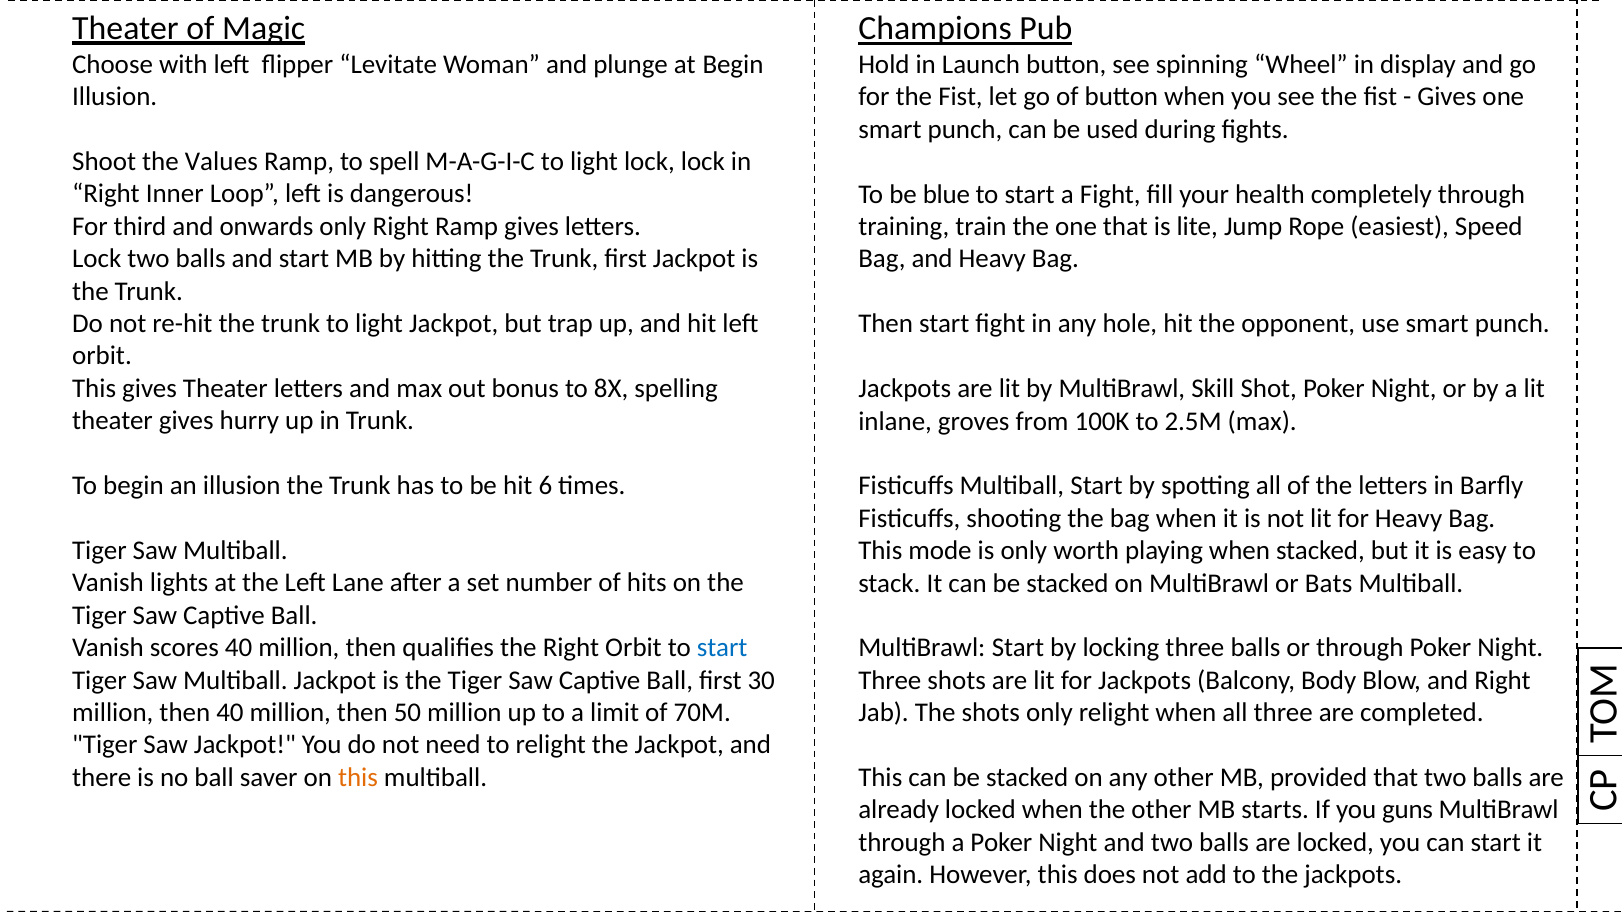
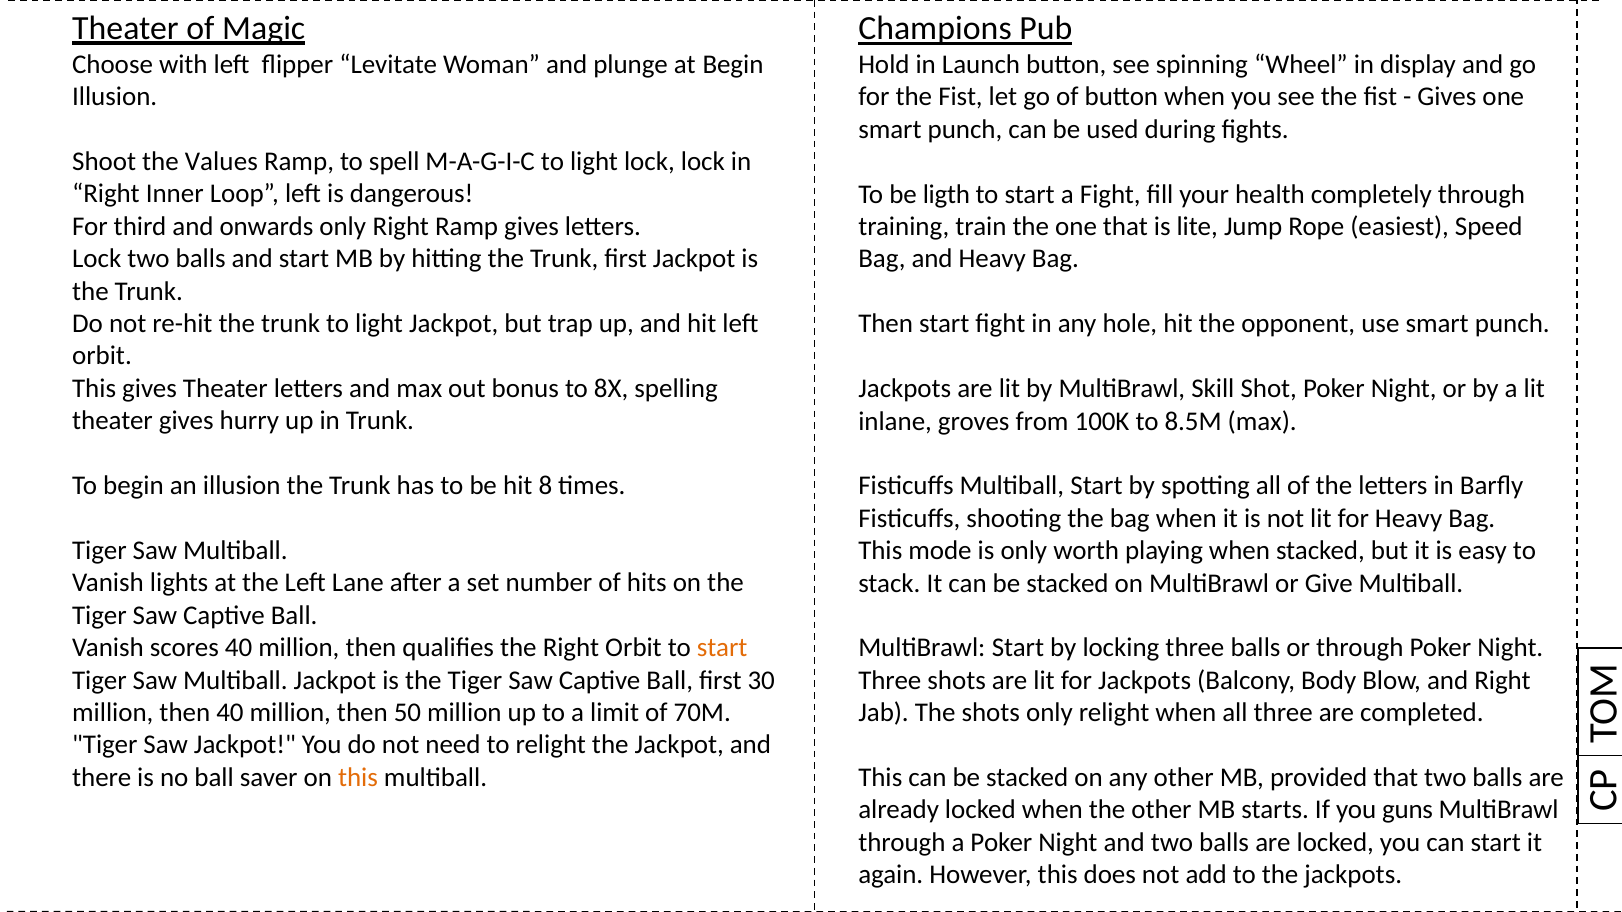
blue: blue -> ligth
2.5M: 2.5M -> 8.5M
6: 6 -> 8
Bats: Bats -> Give
start at (722, 648) colour: blue -> orange
